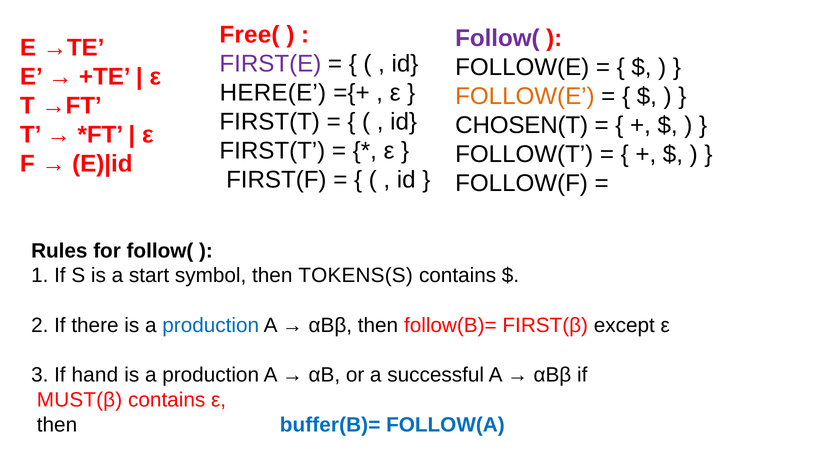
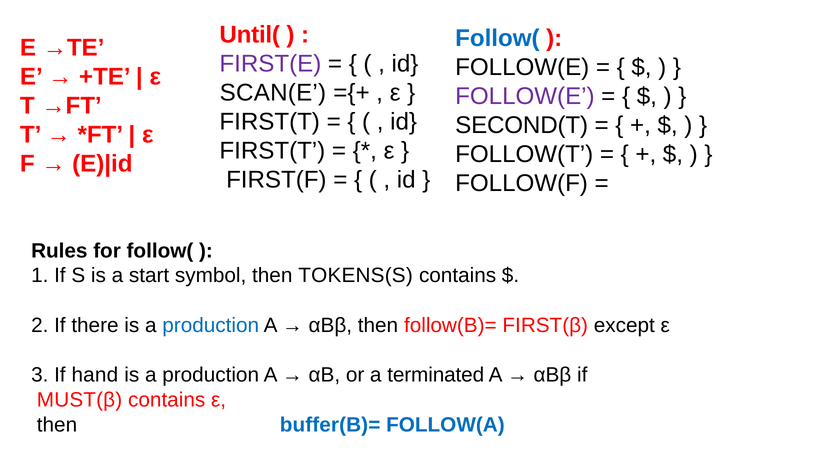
Free(: Free( -> Until(
Follow( at (497, 38) colour: purple -> blue
HERE(E: HERE(E -> SCAN(E
FOLLOW(E at (525, 96) colour: orange -> purple
CHOSEN(T: CHOSEN(T -> SECOND(T
successful: successful -> terminated
